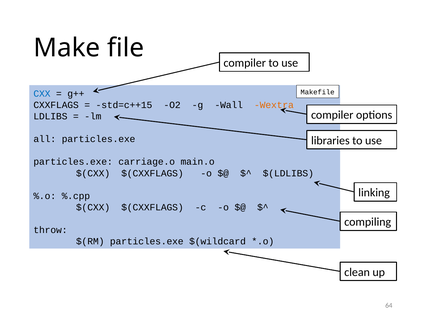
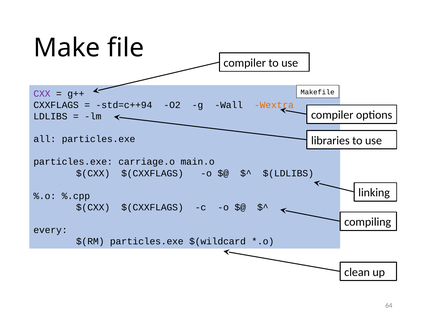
CXX colour: blue -> purple
std=c++15: std=c++15 -> std=c++94
throw: throw -> every
